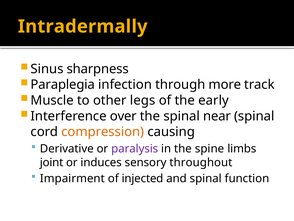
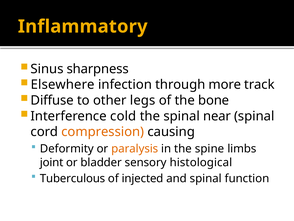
Intradermally: Intradermally -> Inflammatory
Paraplegia: Paraplegia -> Elsewhere
Muscle: Muscle -> Diffuse
early: early -> bone
over: over -> cold
Derivative: Derivative -> Deformity
paralysis colour: purple -> orange
induces: induces -> bladder
throughout: throughout -> histological
Impairment: Impairment -> Tuberculous
